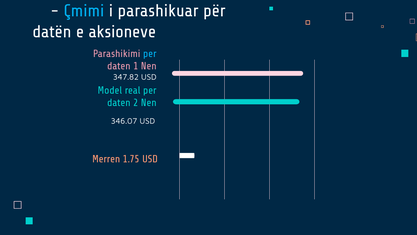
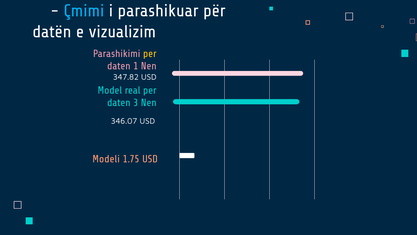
aksioneve: aksioneve -> vizualizim
per at (150, 54) colour: light blue -> yellow
2: 2 -> 3
Merren: Merren -> Modeli
